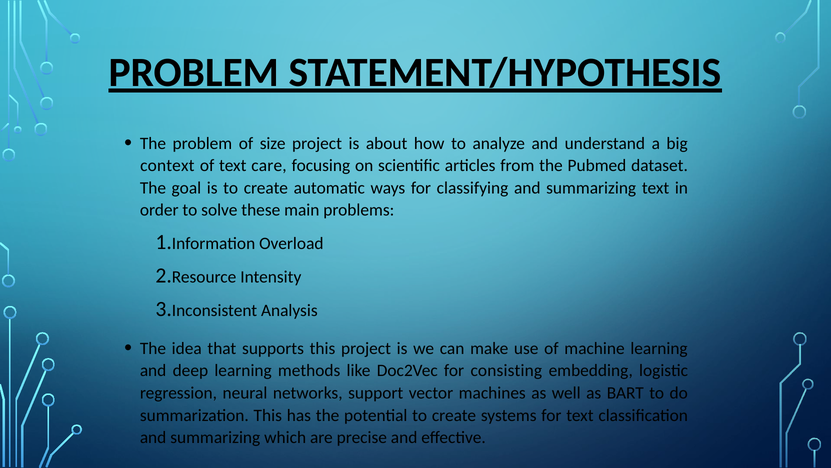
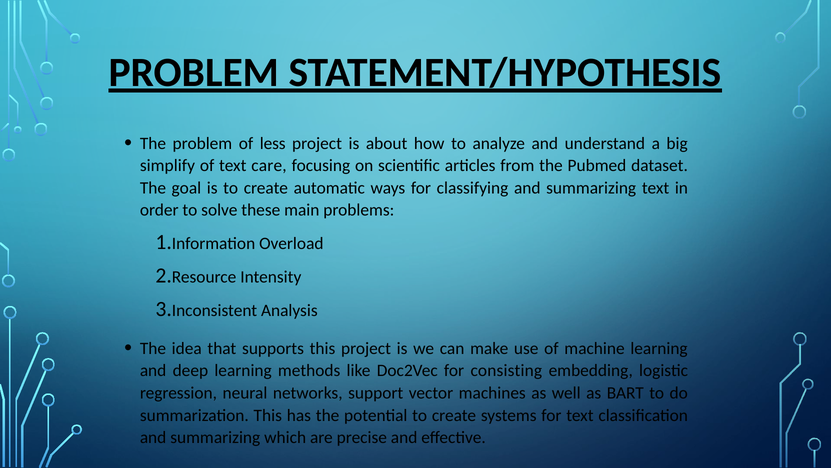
size: size -> less
context: context -> simplify
